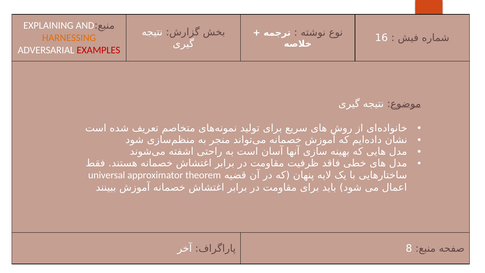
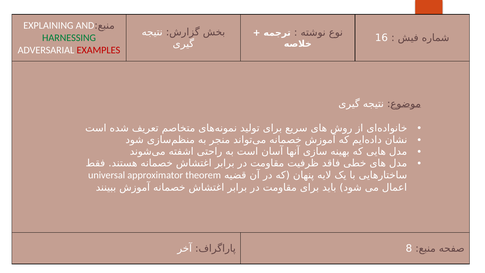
HARNESSING colour: orange -> green
